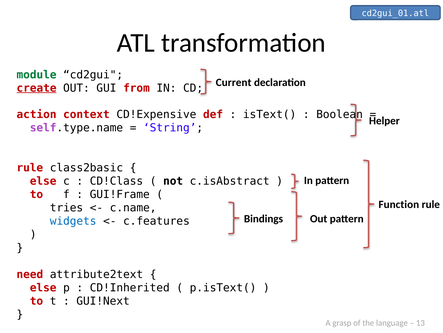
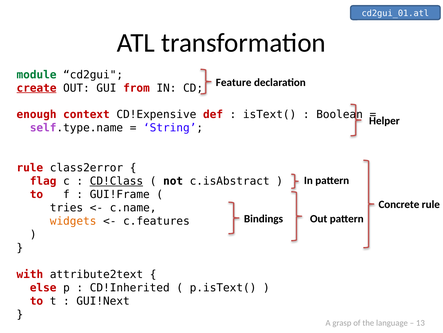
Current: Current -> Feature
action: action -> enough
class2basic: class2basic -> class2error
else at (43, 181): else -> flag
CD!Class underline: none -> present
Function: Function -> Concrete
widgets colour: blue -> orange
need: need -> with
